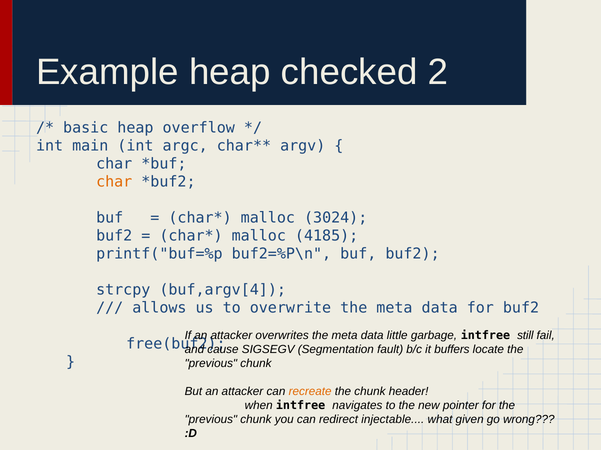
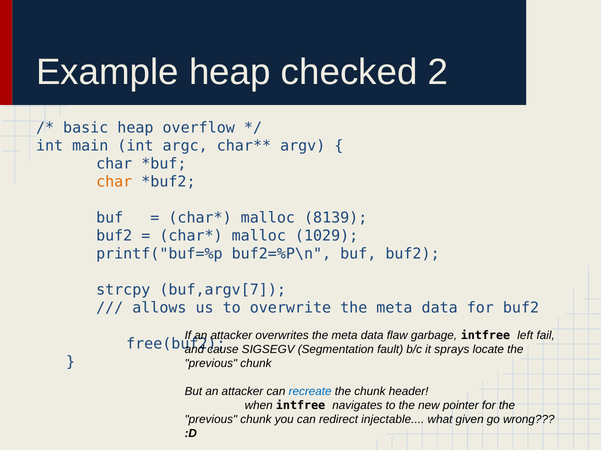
3024: 3024 -> 8139
4185: 4185 -> 1029
buf,argv[4: buf,argv[4 -> buf,argv[7
little: little -> flaw
still: still -> left
buffers: buffers -> sprays
recreate colour: orange -> blue
